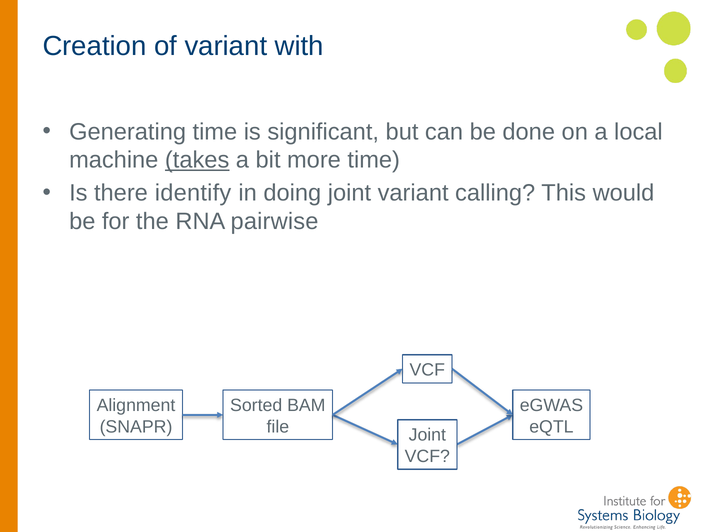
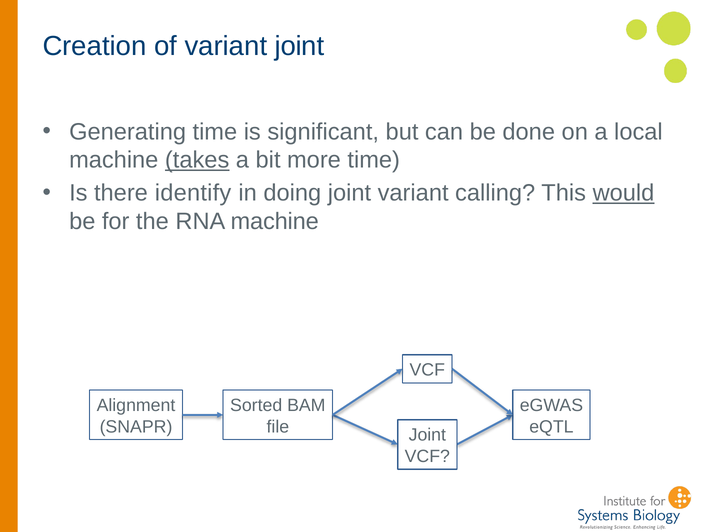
variant with: with -> joint
would underline: none -> present
RNA pairwise: pairwise -> machine
